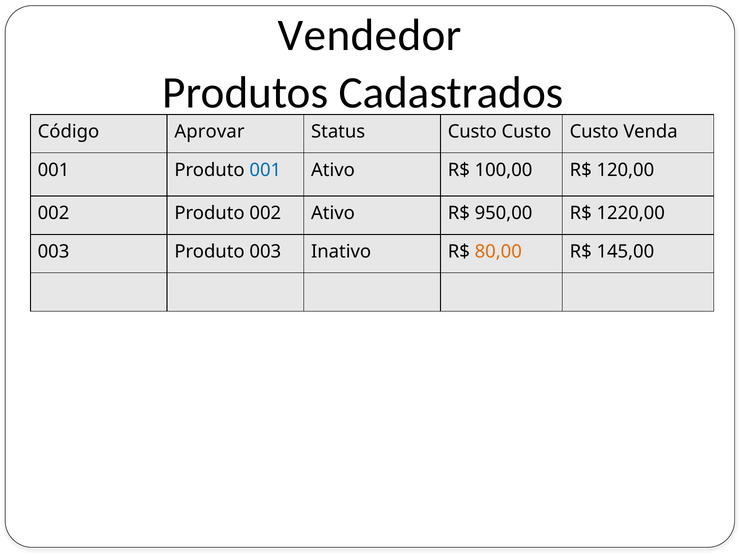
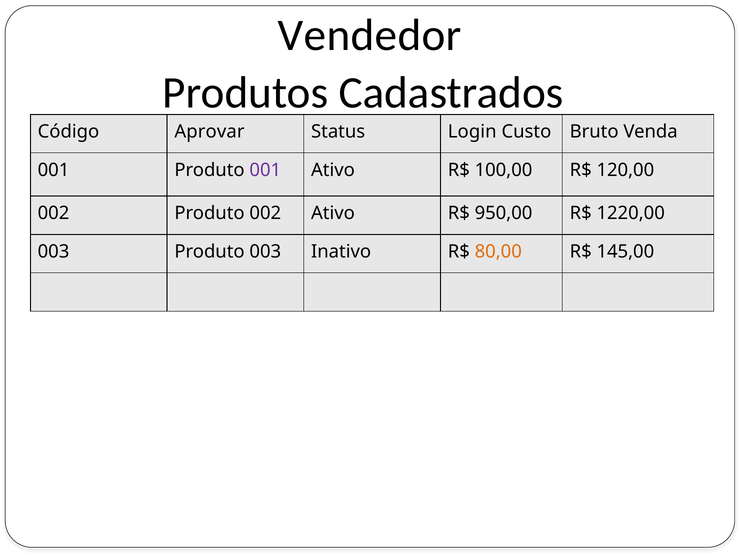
Status Custo: Custo -> Login
Custo at (594, 132): Custo -> Bruto
001 at (265, 170) colour: blue -> purple
